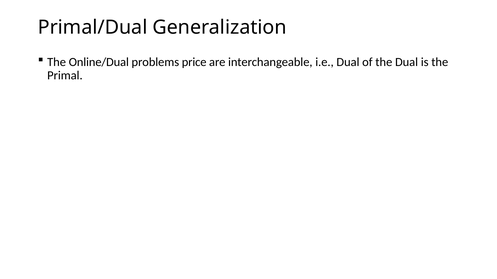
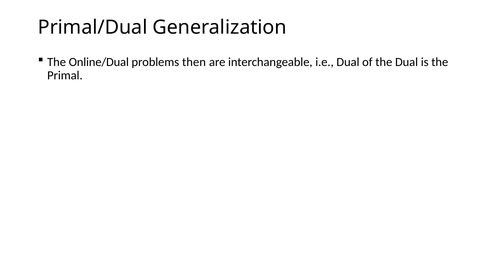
price: price -> then
